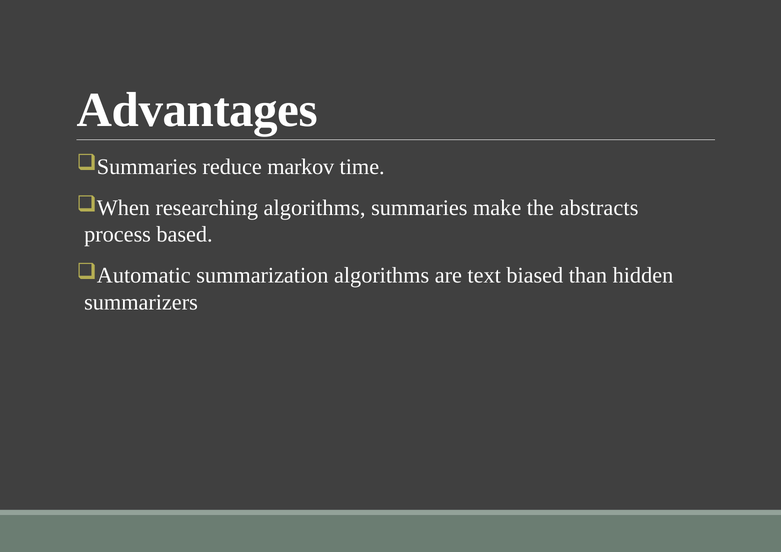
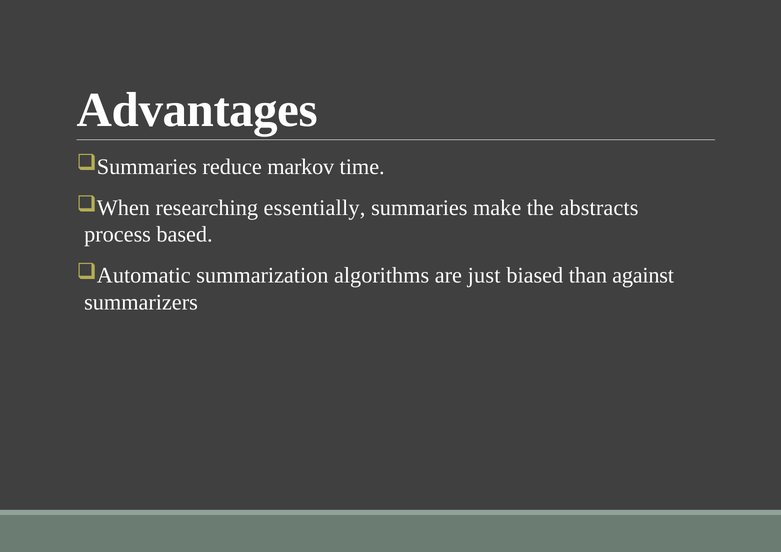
researching algorithms: algorithms -> essentially
text: text -> just
hidden: hidden -> against
